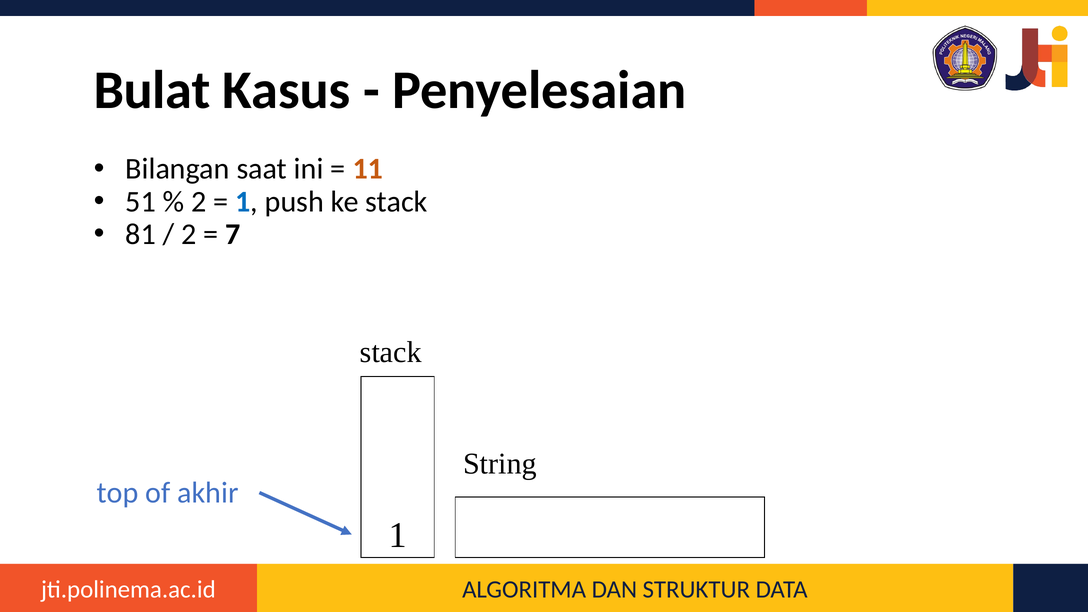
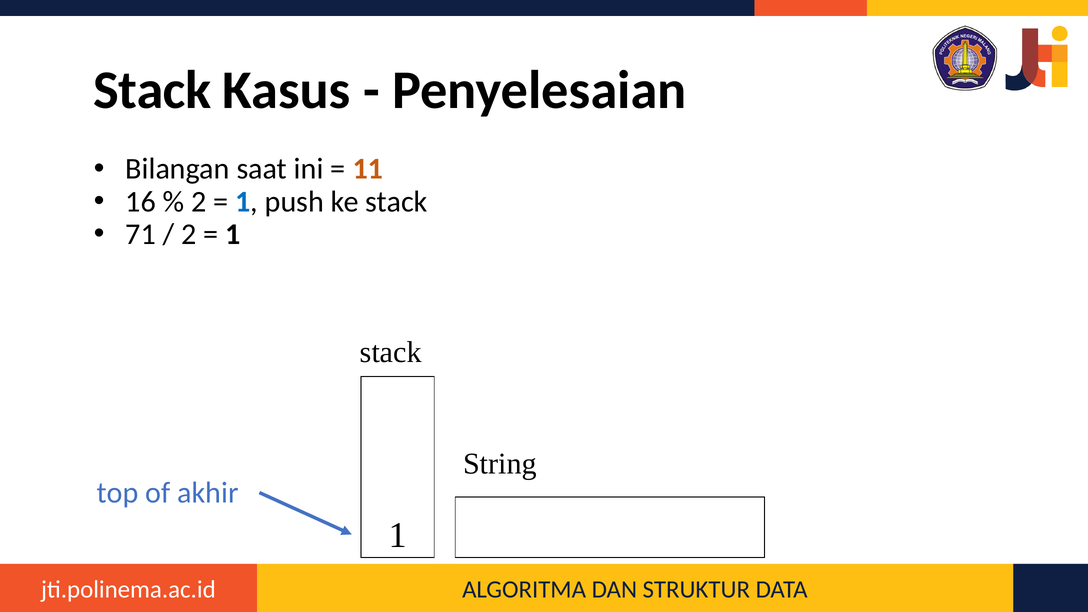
Bulat at (152, 90): Bulat -> Stack
51: 51 -> 16
81: 81 -> 71
7 at (233, 234): 7 -> 1
